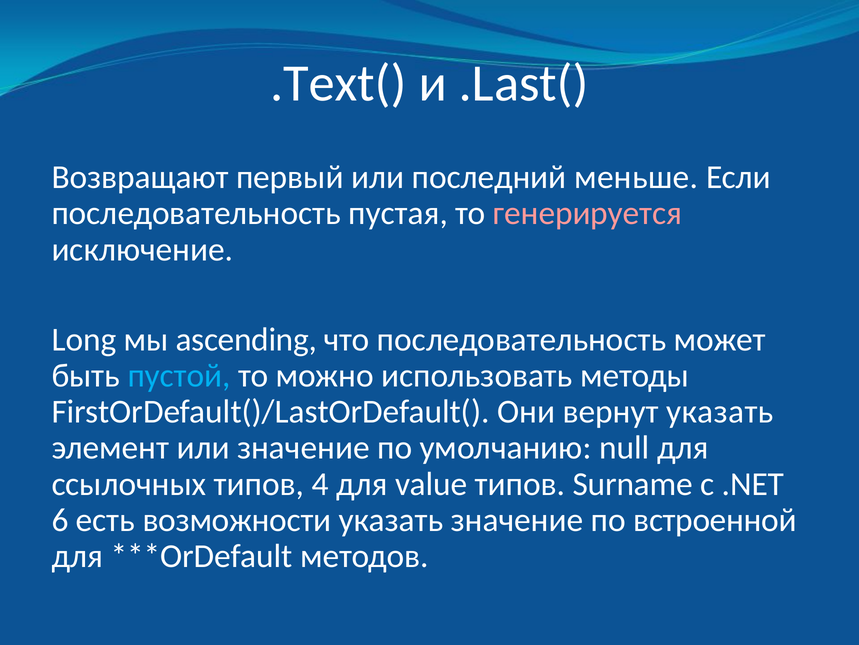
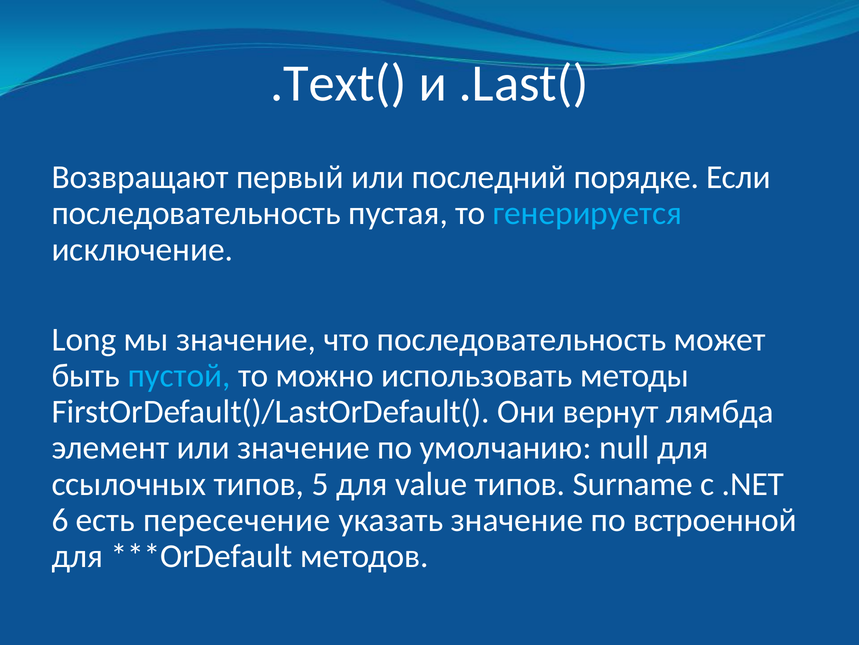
меньше: меньше -> порядке
генерируется colour: pink -> light blue
мы ascending: ascending -> значение
вернут указать: указать -> лямбда
4: 4 -> 5
возможности: возможности -> пересечение
